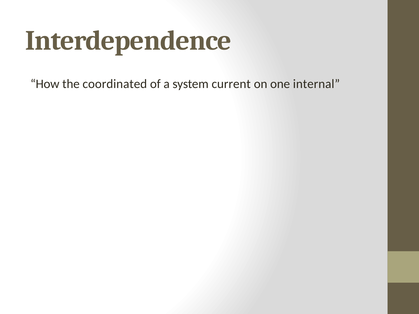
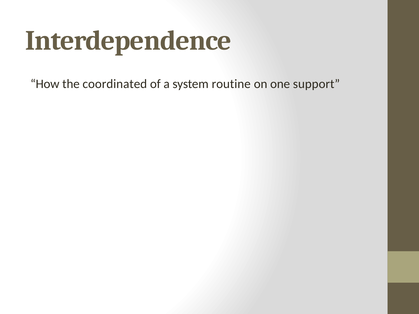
current: current -> routine
internal: internal -> support
